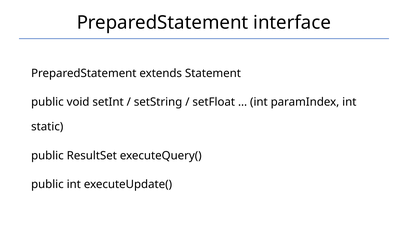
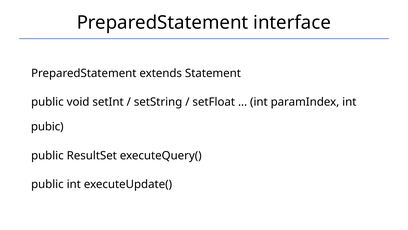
static: static -> pubic
